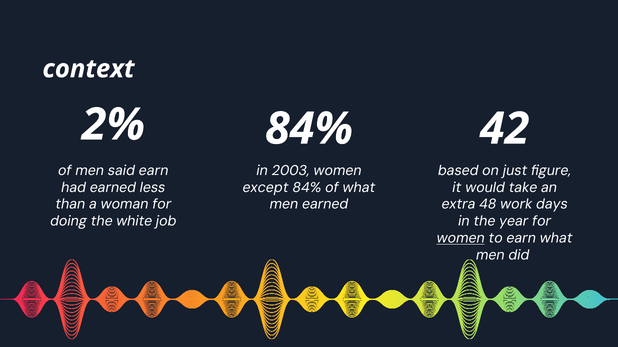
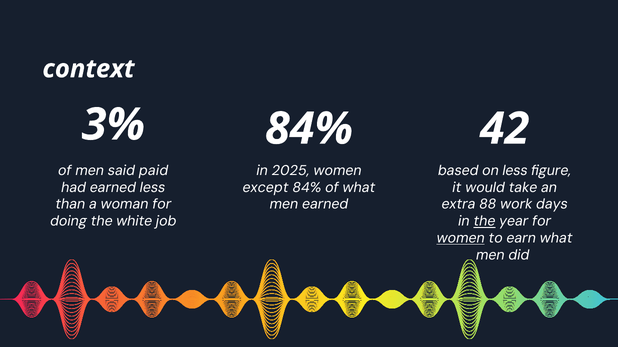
2%: 2% -> 3%
said earn: earn -> paid
2003: 2003 -> 2025
on just: just -> less
48: 48 -> 88
the at (484, 222) underline: none -> present
